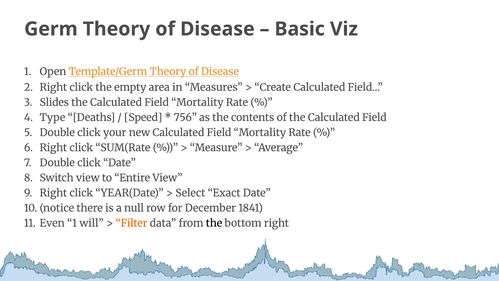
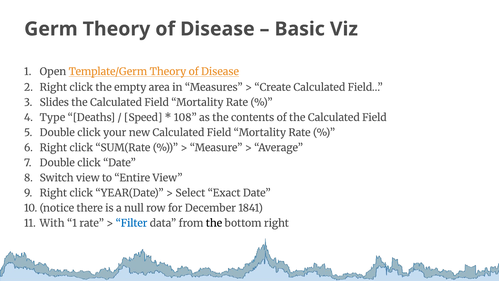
756: 756 -> 108
Even: Even -> With
1 will: will -> rate
Filter colour: orange -> blue
